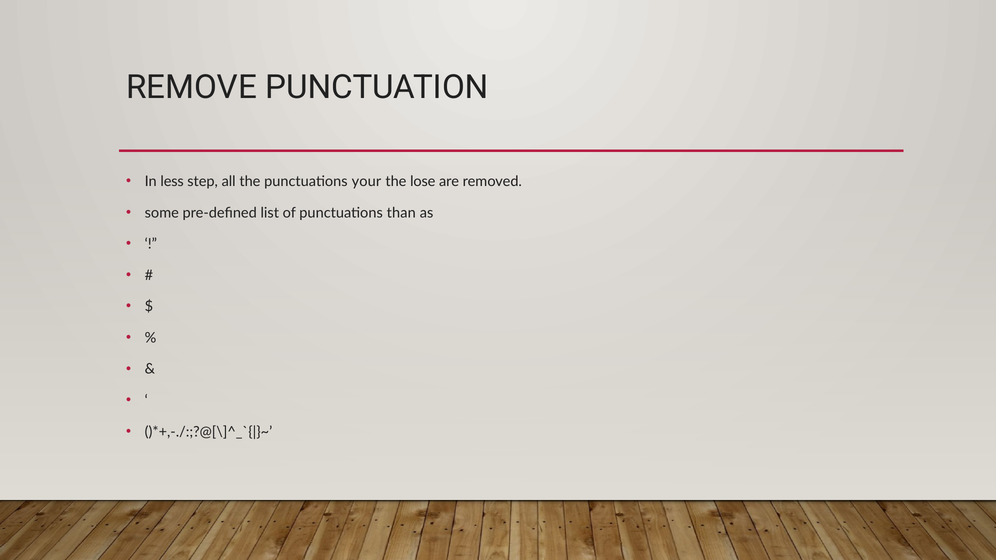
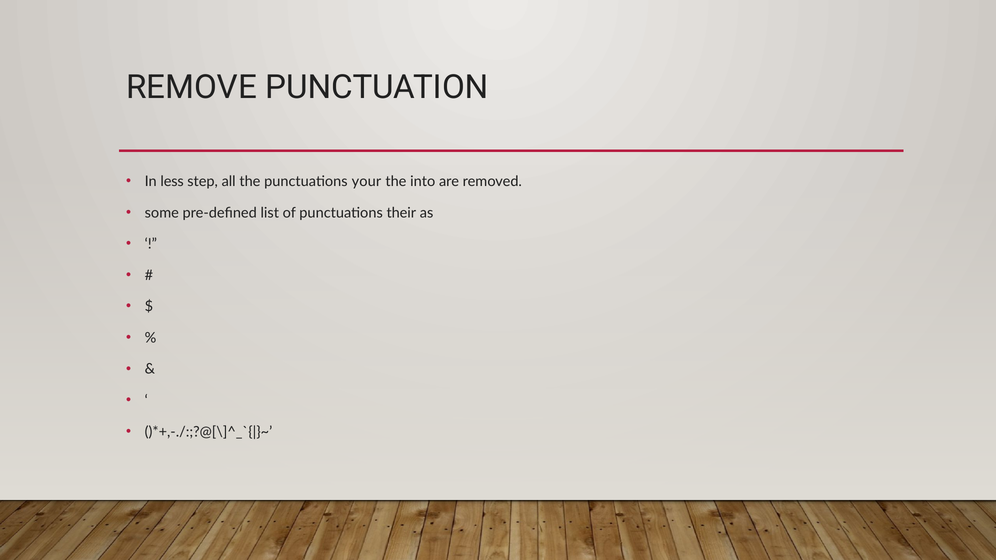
lose: lose -> into
than: than -> their
